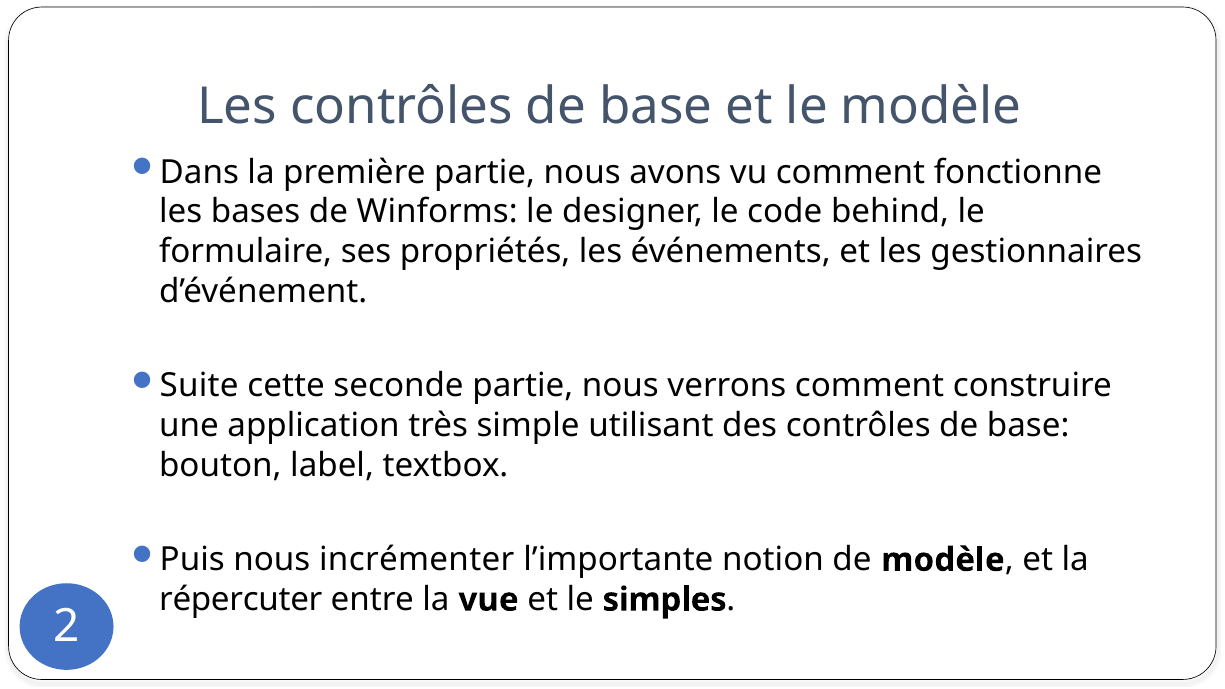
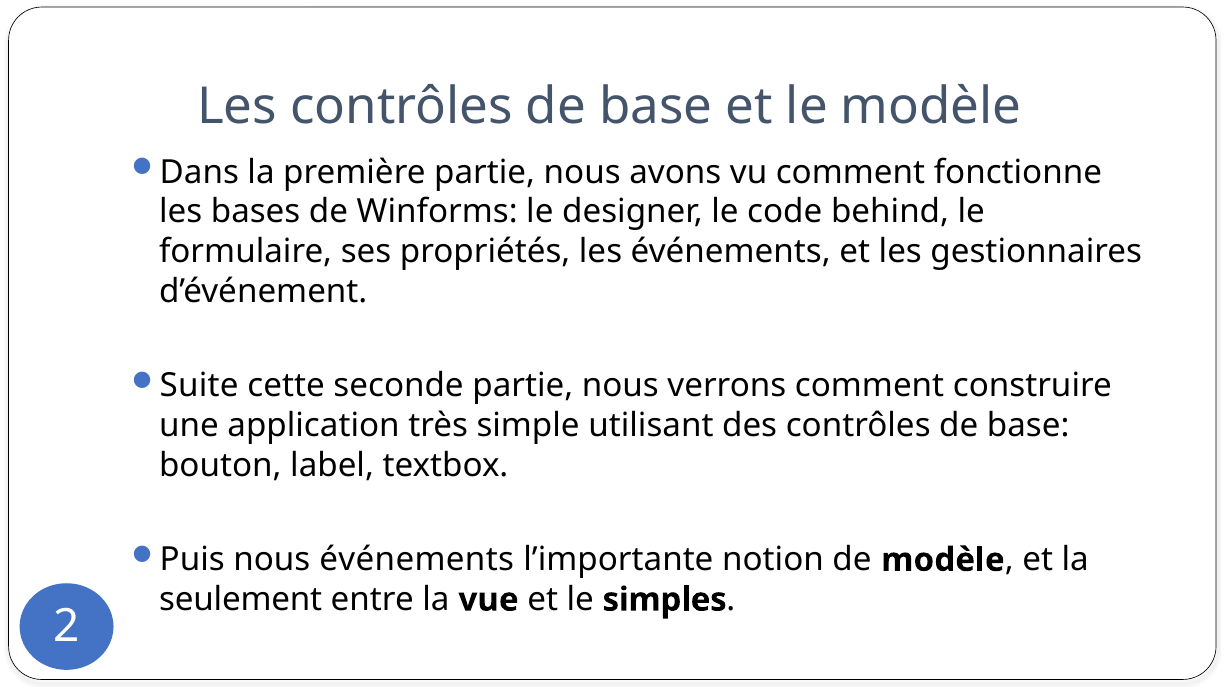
nous incrémenter: incrémenter -> événements
répercuter: répercuter -> seulement
